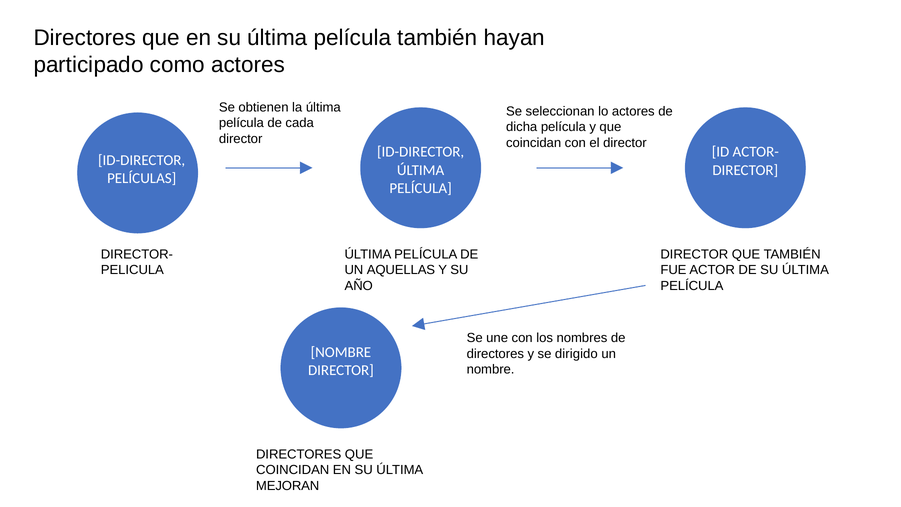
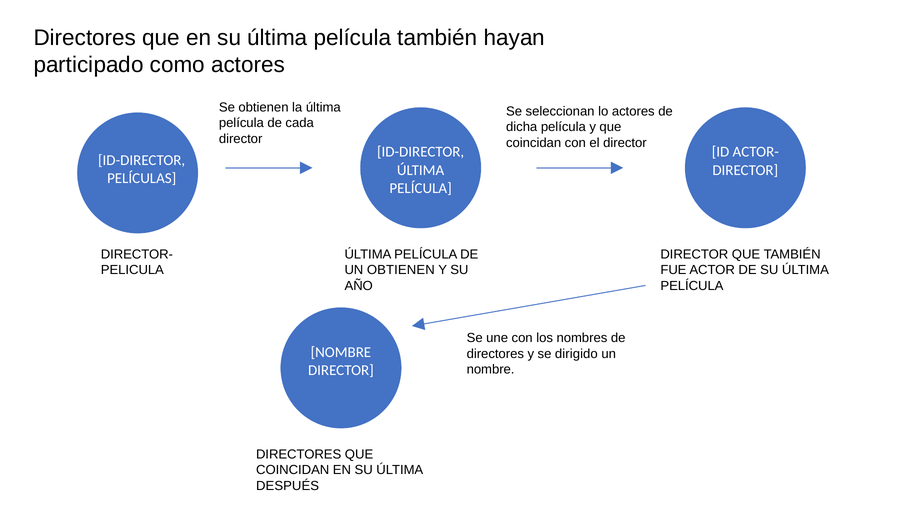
UN AQUELLAS: AQUELLAS -> OBTIENEN
MEJORAN: MEJORAN -> DESPUÉS
